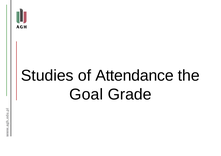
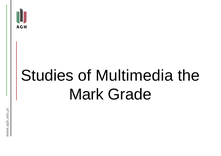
Attendance: Attendance -> Multimedia
Goal: Goal -> Mark
